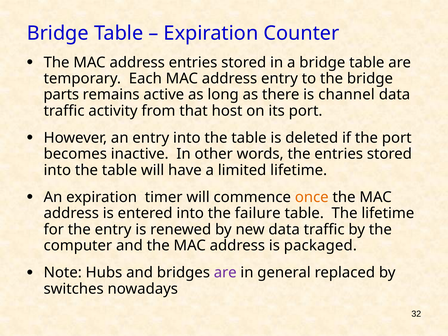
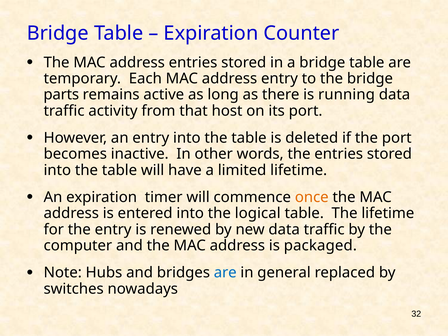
channel: channel -> running
failure: failure -> logical
are at (225, 273) colour: purple -> blue
